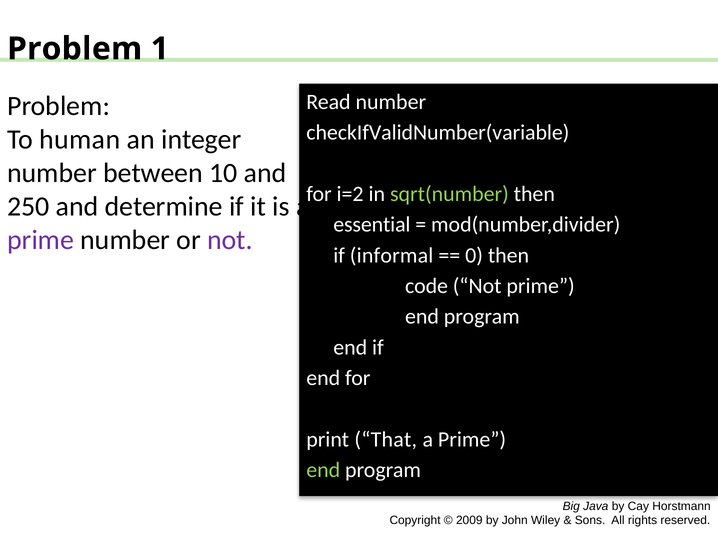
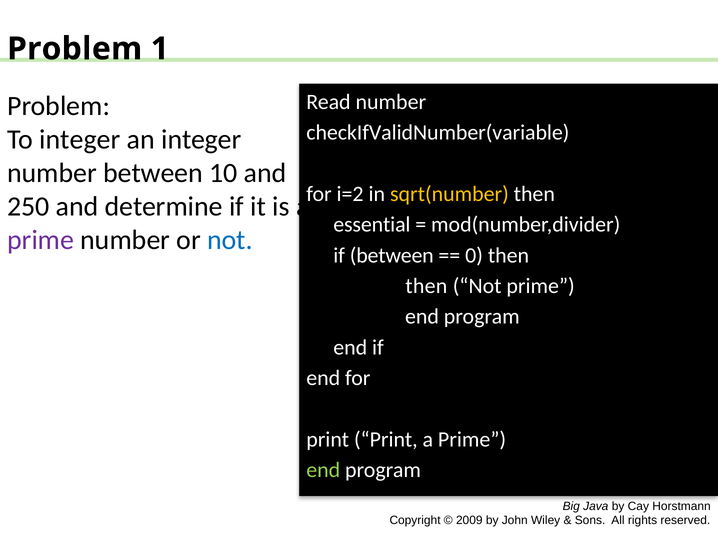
To human: human -> integer
sqrt(number colour: light green -> yellow
not at (230, 240) colour: purple -> blue
if informal: informal -> between
code at (427, 286): code -> then
print That: That -> Print
